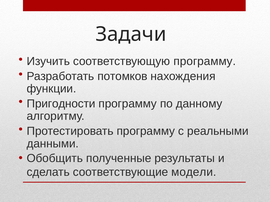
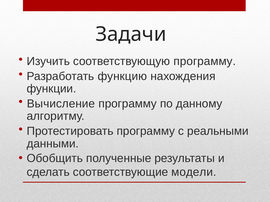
потомков: потомков -> функцию
Пригодности: Пригодности -> Вычисление
